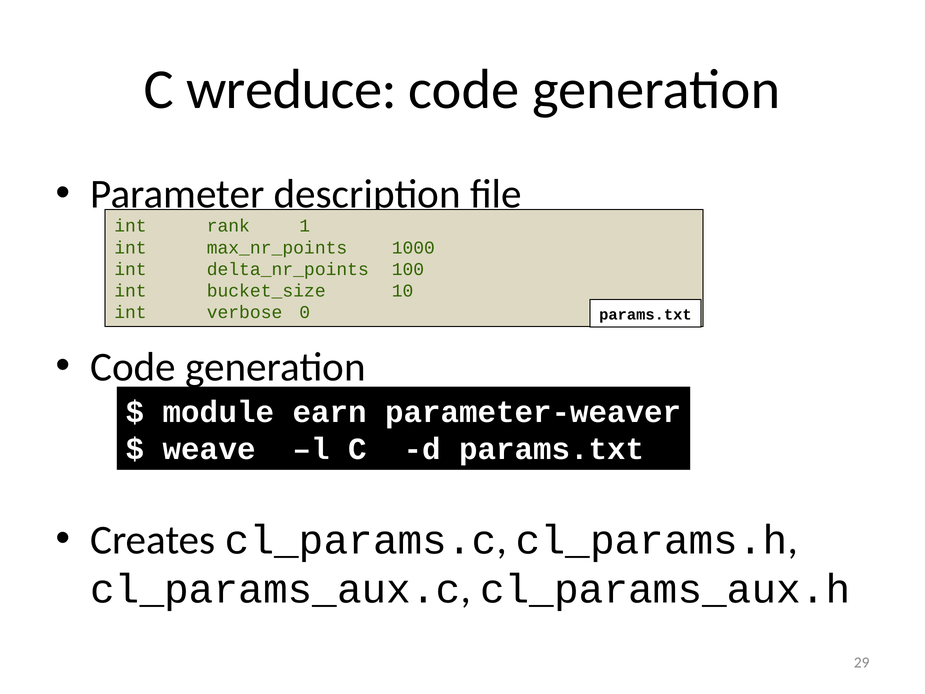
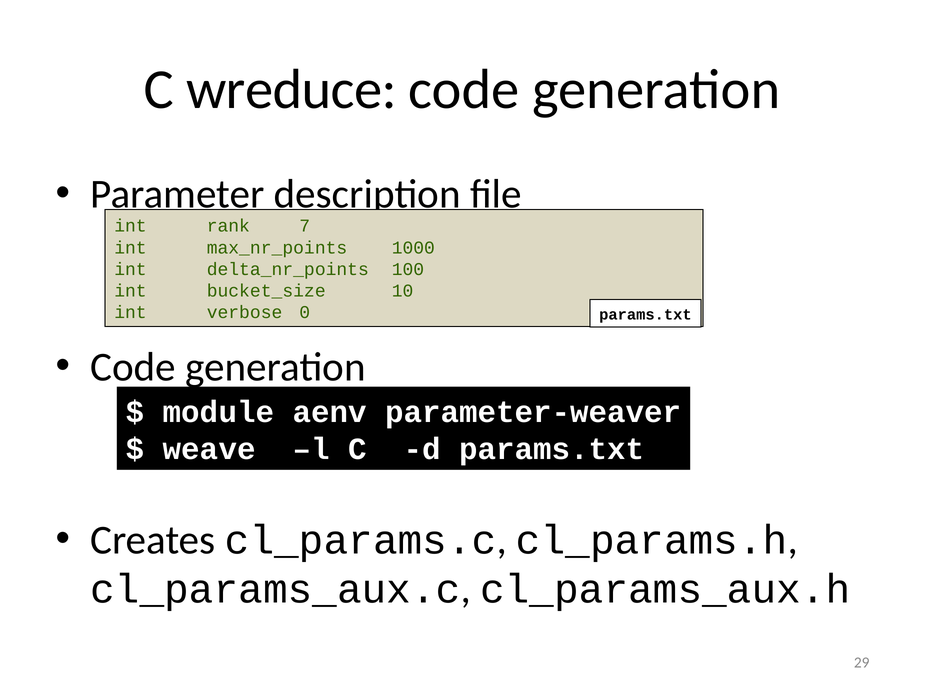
1: 1 -> 7
earn: earn -> aenv
